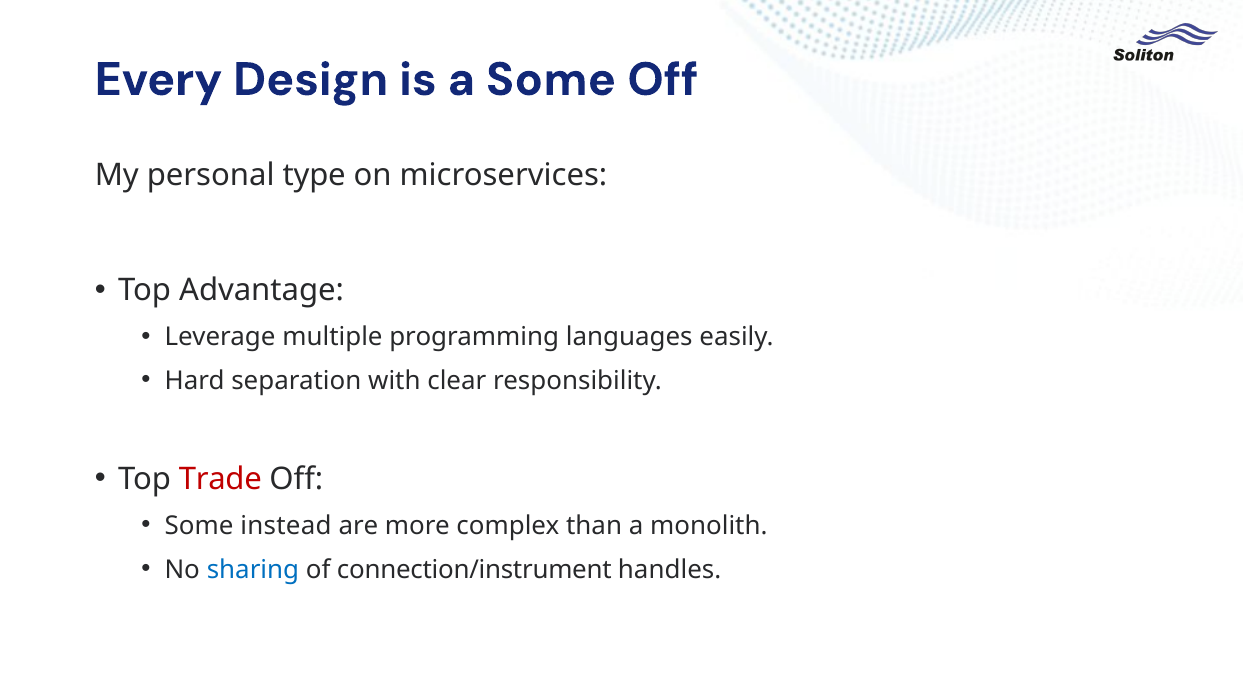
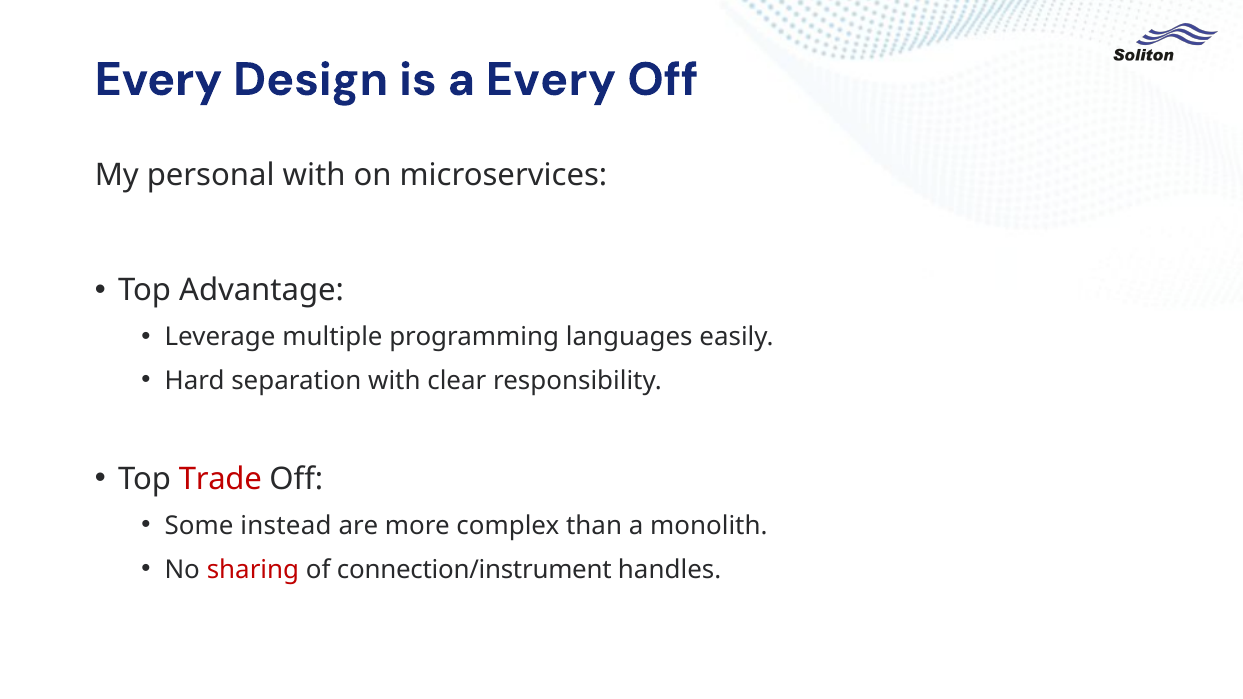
a Some: Some -> Every
personal type: type -> with
sharing colour: blue -> red
